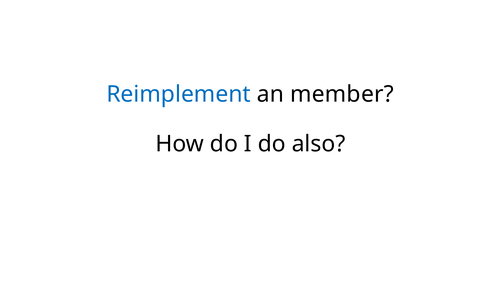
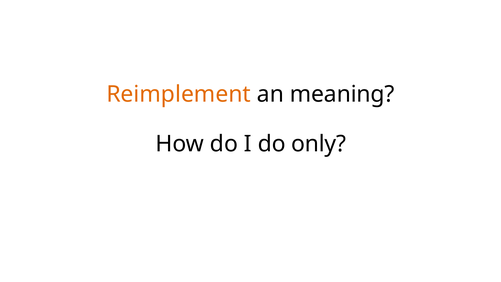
Reimplement colour: blue -> orange
member: member -> meaning
also: also -> only
